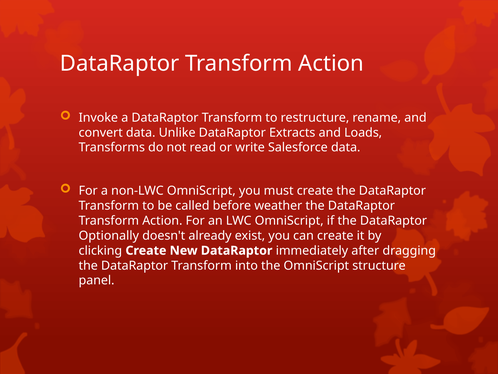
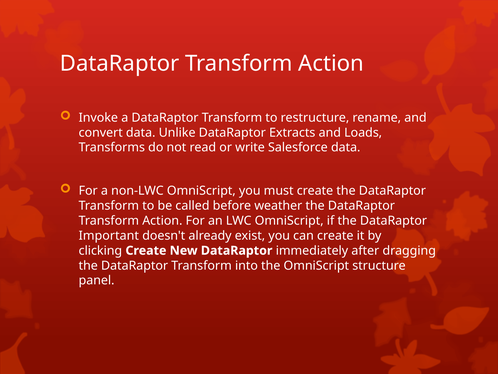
Optionally: Optionally -> Important
